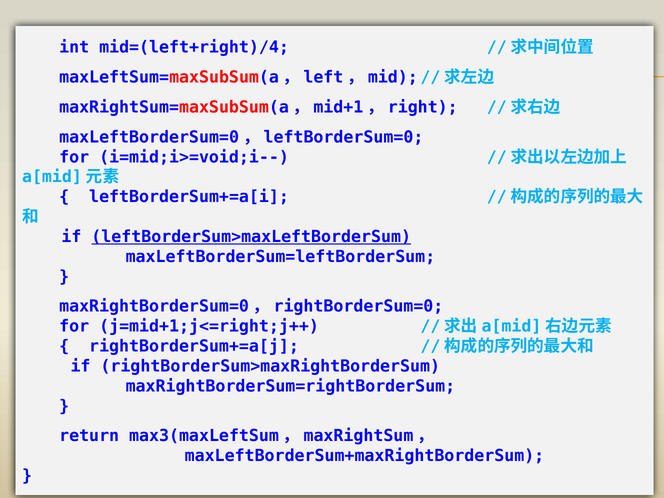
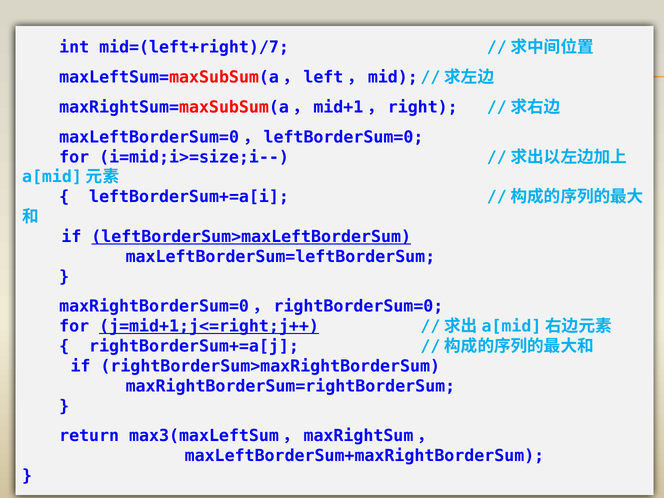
mid=(left+right)/4: mid=(left+right)/4 -> mid=(left+right)/7
i=mid;i>=void;i--: i=mid;i>=void;i-- -> i=mid;i>=size;i--
j=mid+1;j<=right;j++ underline: none -> present
